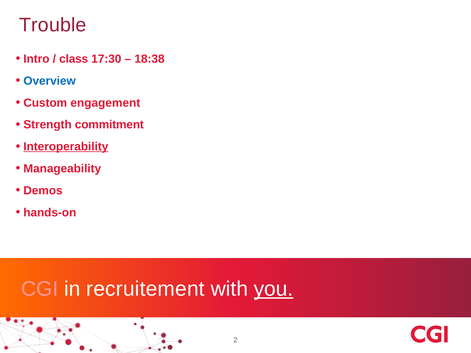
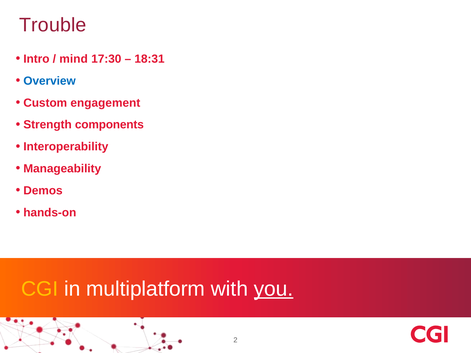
class: class -> mind
18:38: 18:38 -> 18:31
commitment: commitment -> components
Interoperability underline: present -> none
CGI colour: pink -> yellow
recruitement: recruitement -> multiplatform
